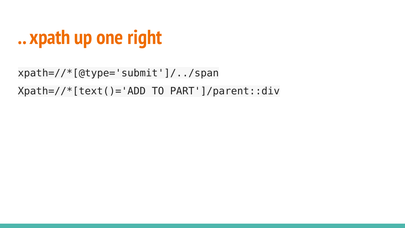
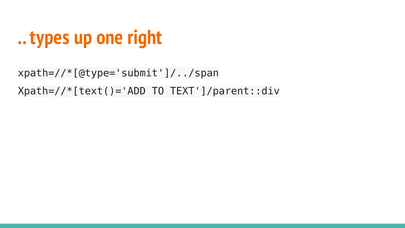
xpath: xpath -> types
PART']/parent::div: PART']/parent::div -> TEXT']/parent::div
